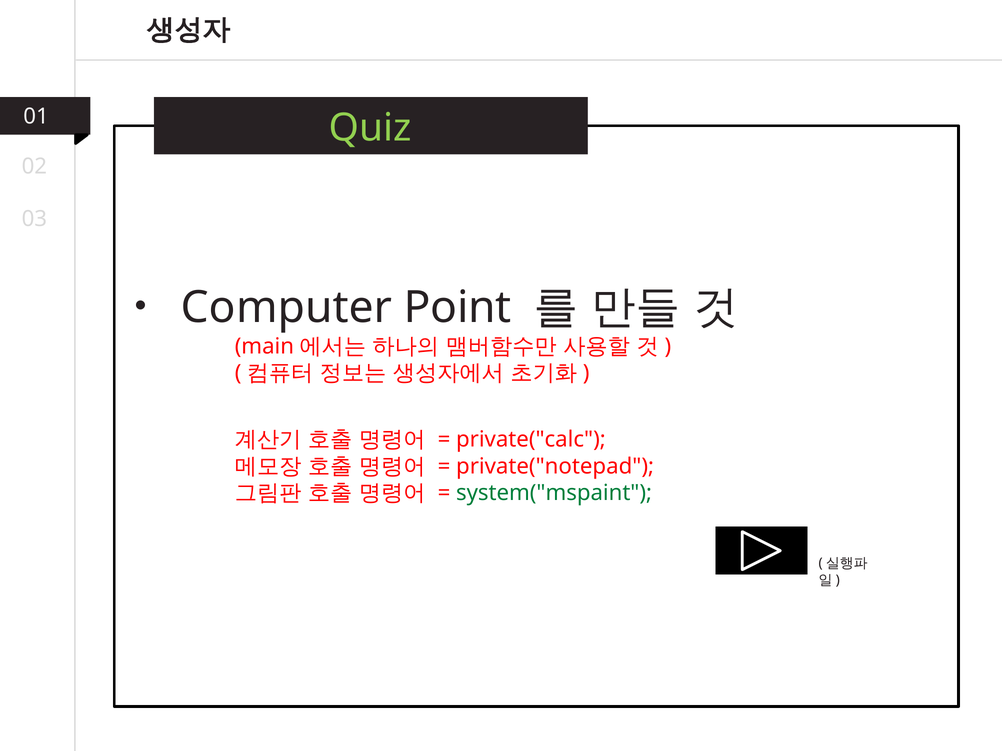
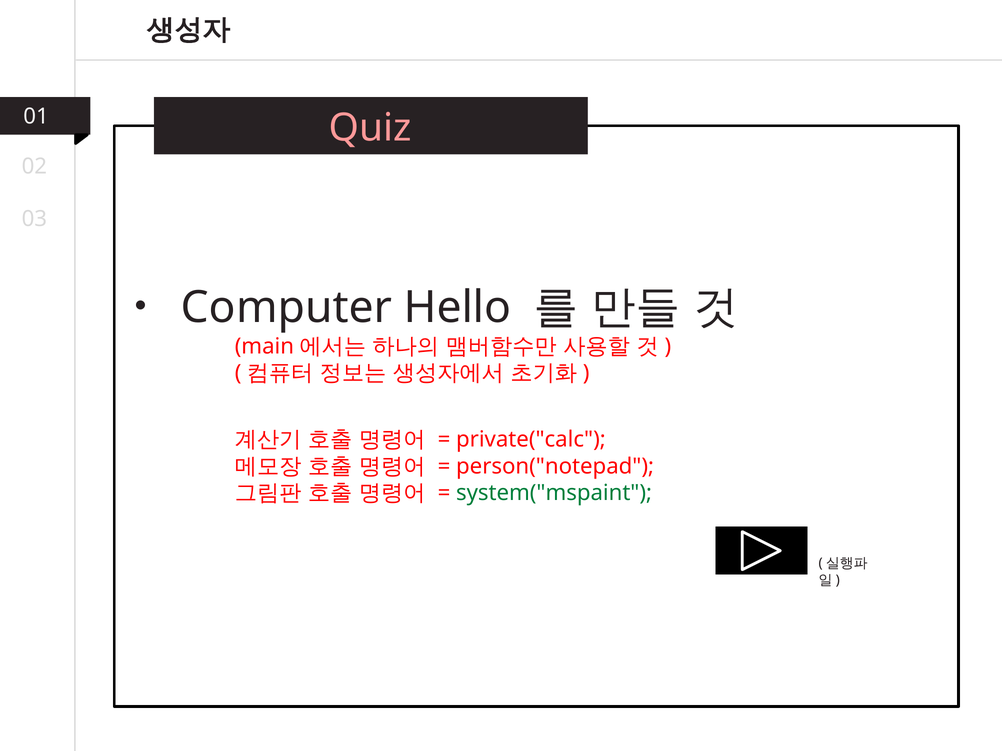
Quiz colour: light green -> pink
Point: Point -> Hello
private("notepad: private("notepad -> person("notepad
